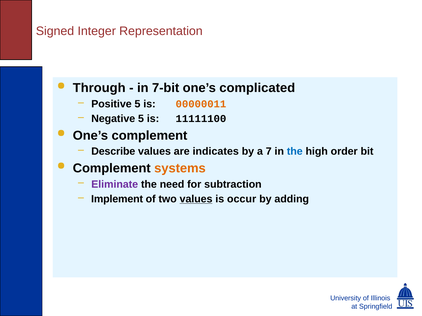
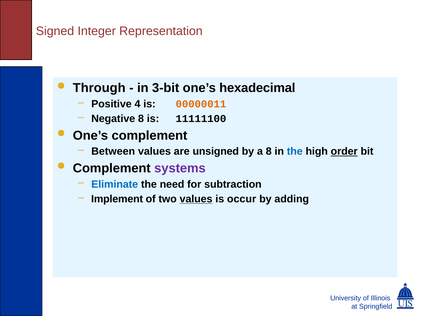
7-bit: 7-bit -> 3-bit
complicated: complicated -> hexadecimal
Positive 5: 5 -> 4
Negative 5: 5 -> 8
Describe: Describe -> Between
indicates: indicates -> unsigned
a 7: 7 -> 8
order underline: none -> present
systems colour: orange -> purple
Eliminate colour: purple -> blue
